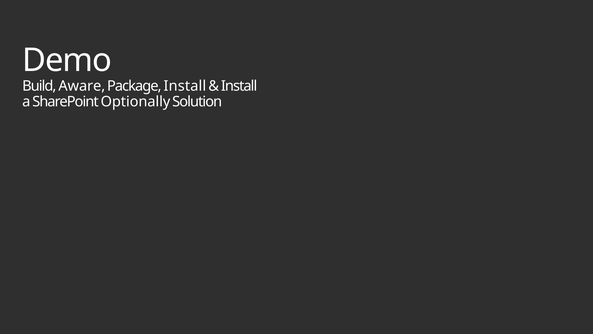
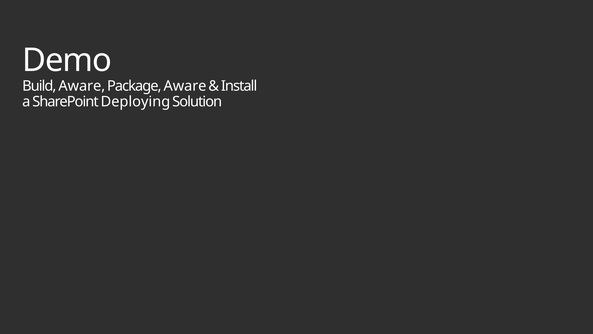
Package Install: Install -> Aware
Optionally: Optionally -> Deploying
